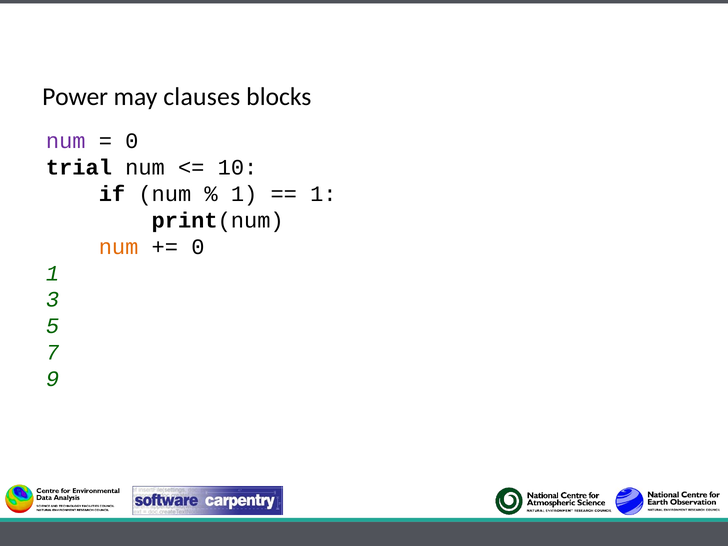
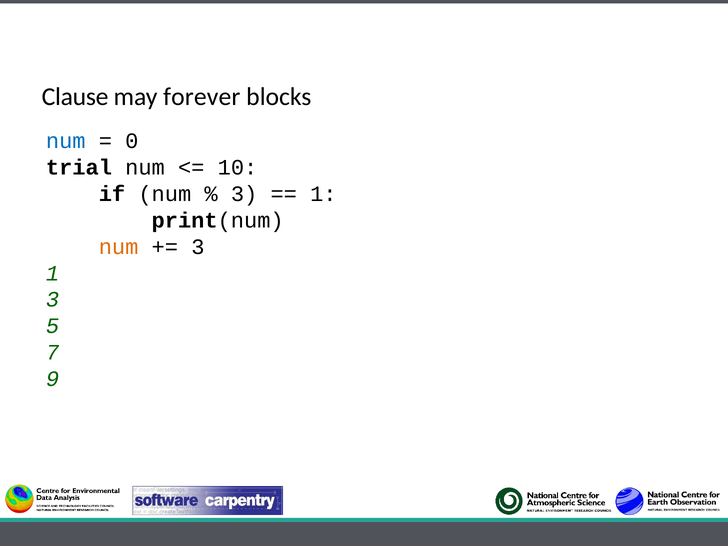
Power: Power -> Clause
clauses: clauses -> forever
num at (66, 141) colour: purple -> blue
1 at (244, 194): 1 -> 3
0 at (198, 247): 0 -> 3
